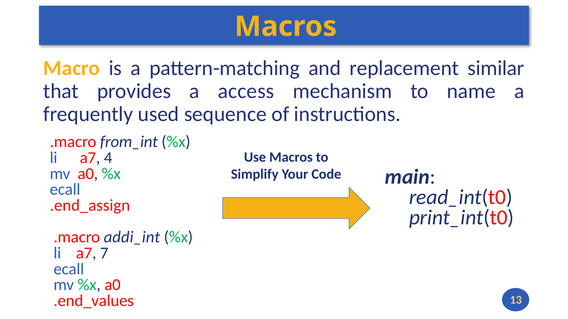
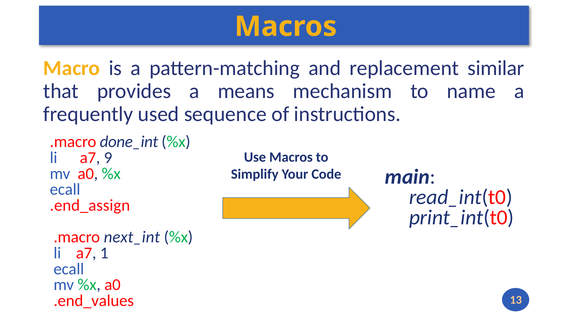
access: access -> means
from_int: from_int -> done_int
4: 4 -> 9
addi_int: addi_int -> next_int
7: 7 -> 1
